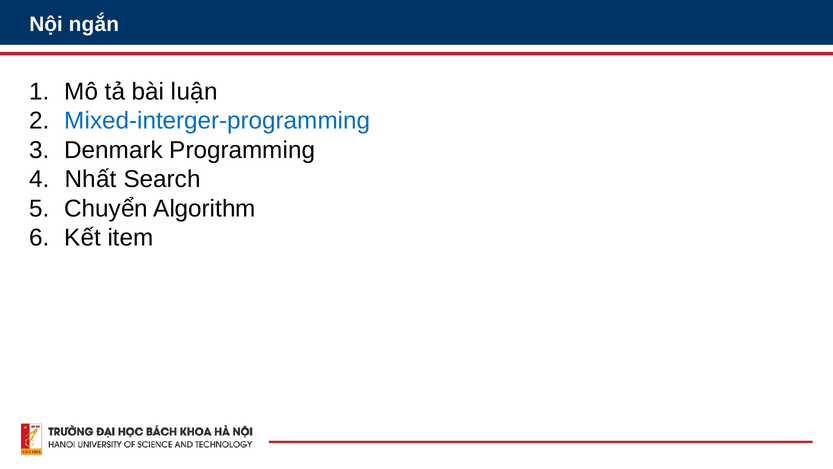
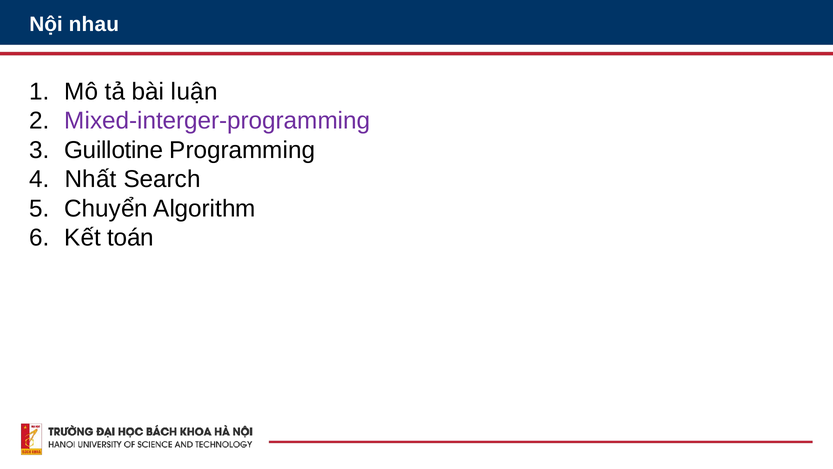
ngắn: ngắn -> nhau
Mixed-interger-programming colour: blue -> purple
Denmark: Denmark -> Guillotine
item: item -> toán
